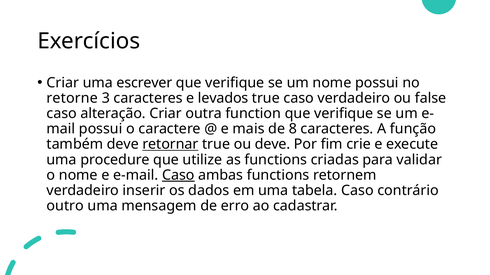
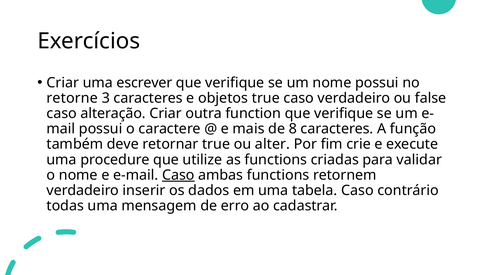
levados: levados -> objetos
retornar underline: present -> none
ou deve: deve -> alter
outro: outro -> todas
